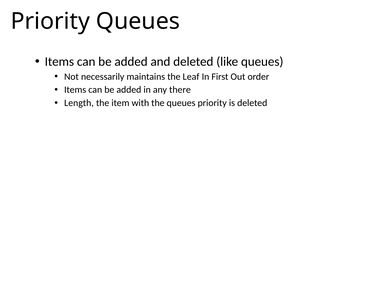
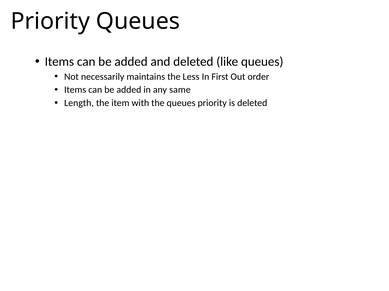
Leaf: Leaf -> Less
there: there -> same
